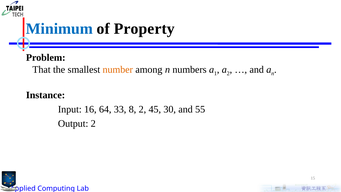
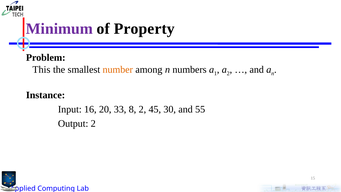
Minimum colour: blue -> purple
That: That -> This
64: 64 -> 20
